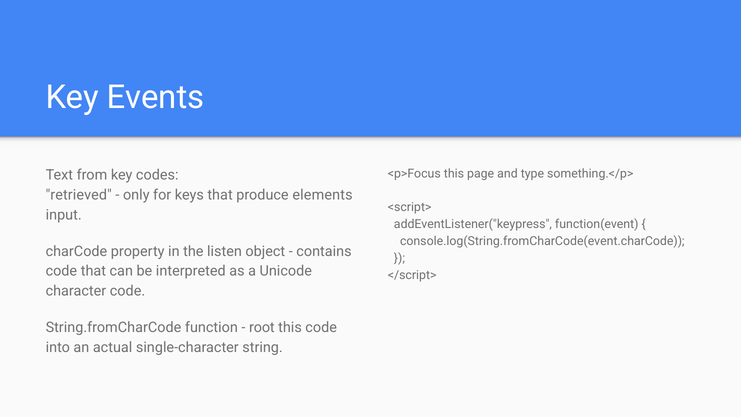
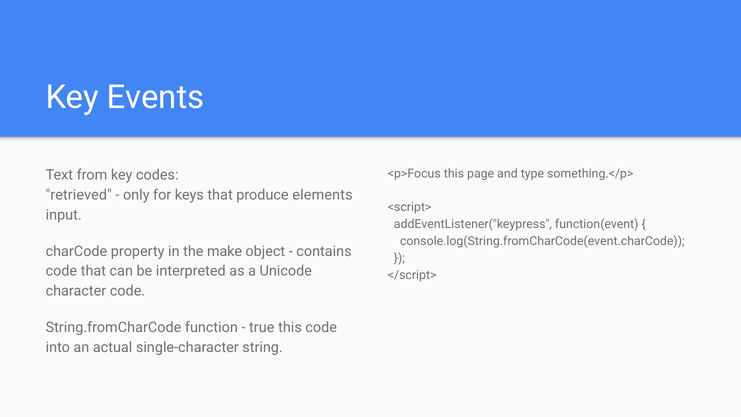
listen: listen -> make
root: root -> true
